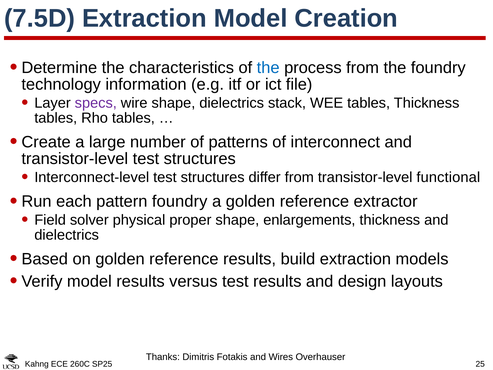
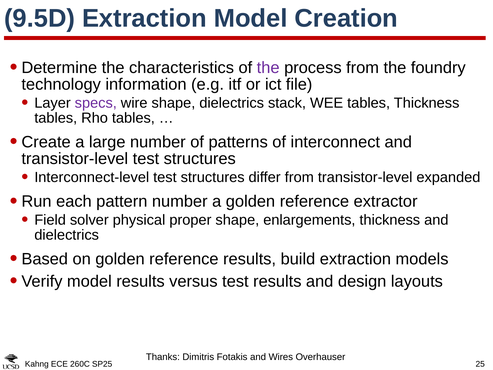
7.5D: 7.5D -> 9.5D
the at (268, 68) colour: blue -> purple
functional: functional -> expanded
pattern foundry: foundry -> number
